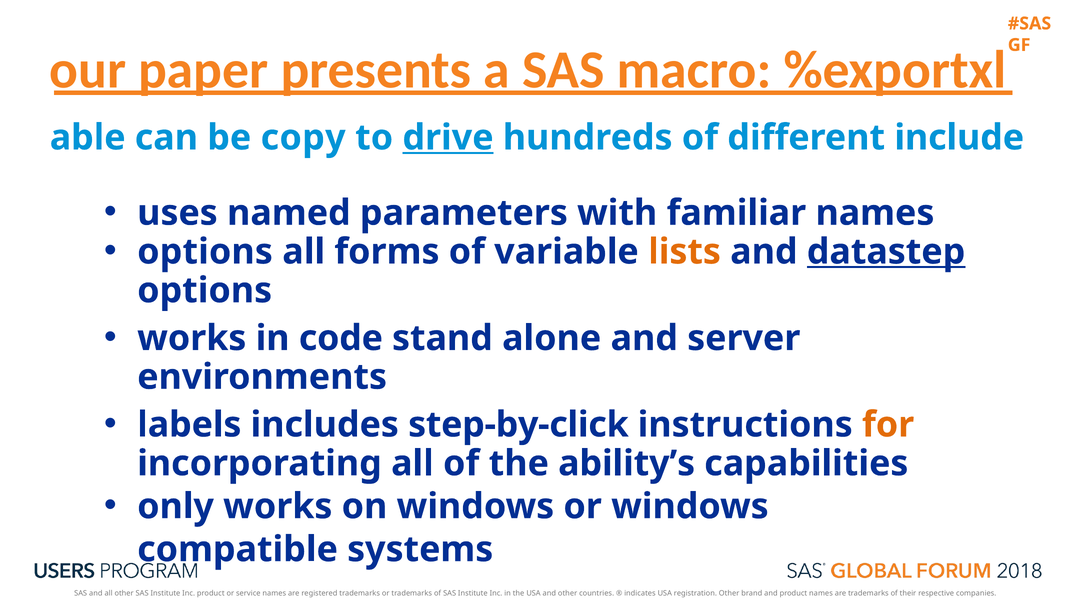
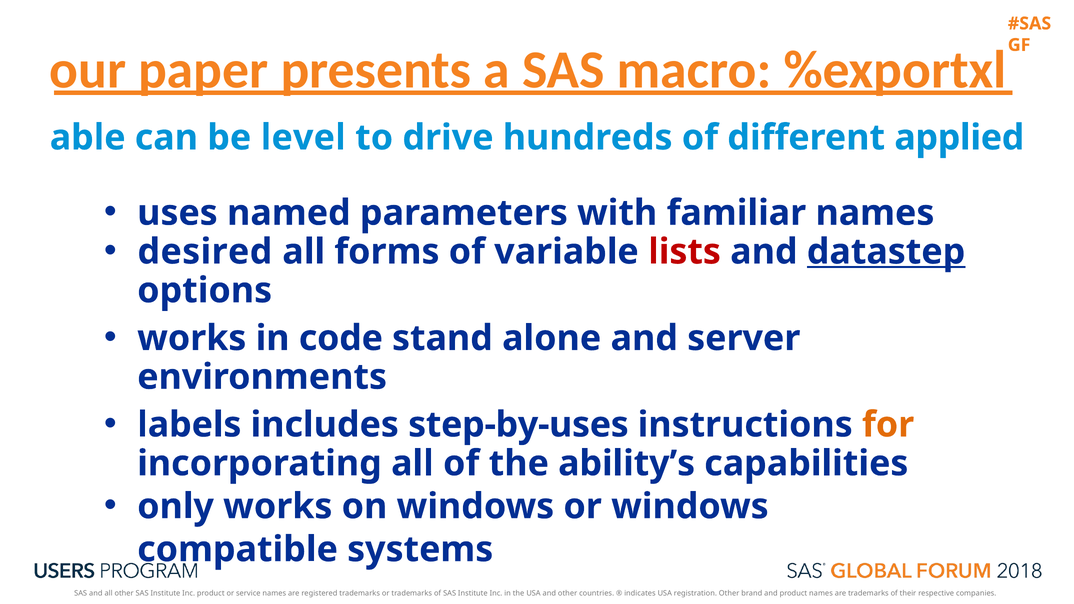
copy: copy -> level
drive underline: present -> none
include: include -> applied
options at (205, 252): options -> desired
lists colour: orange -> red
step-by-click: step-by-click -> step-by-uses
